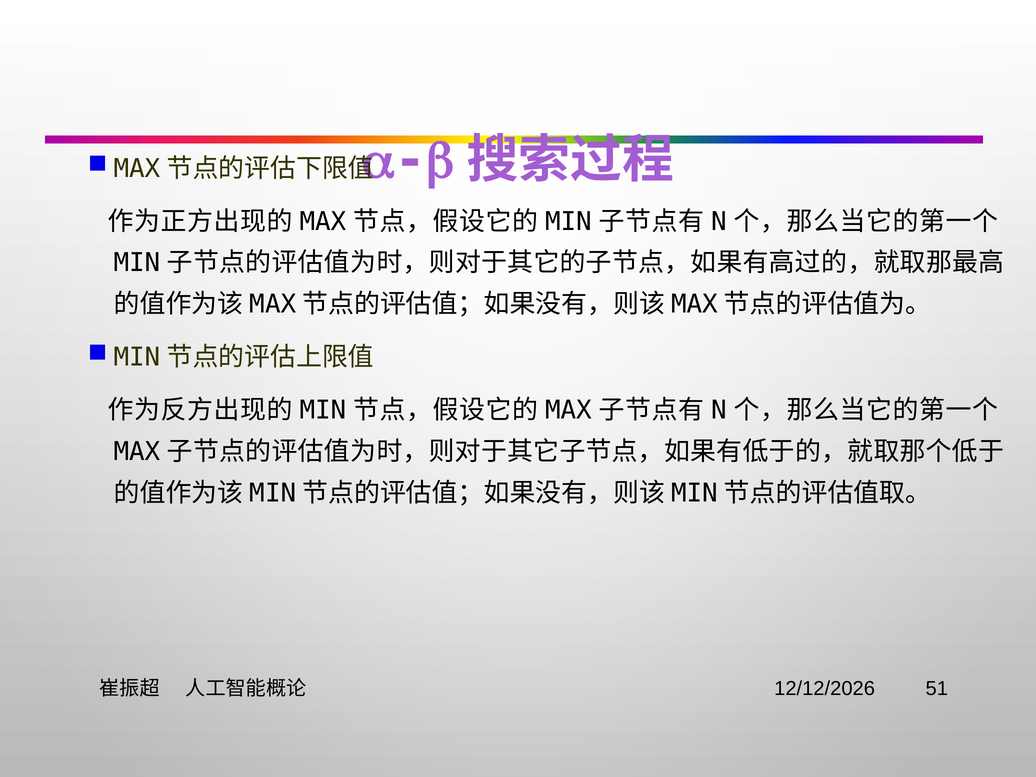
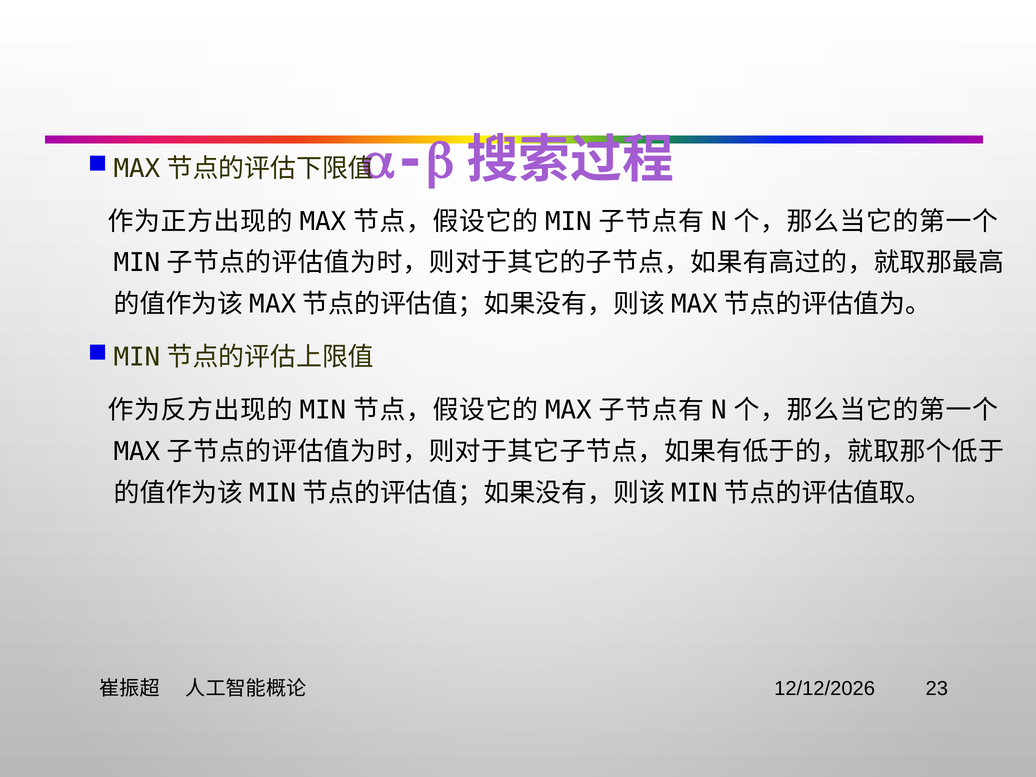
51: 51 -> 23
